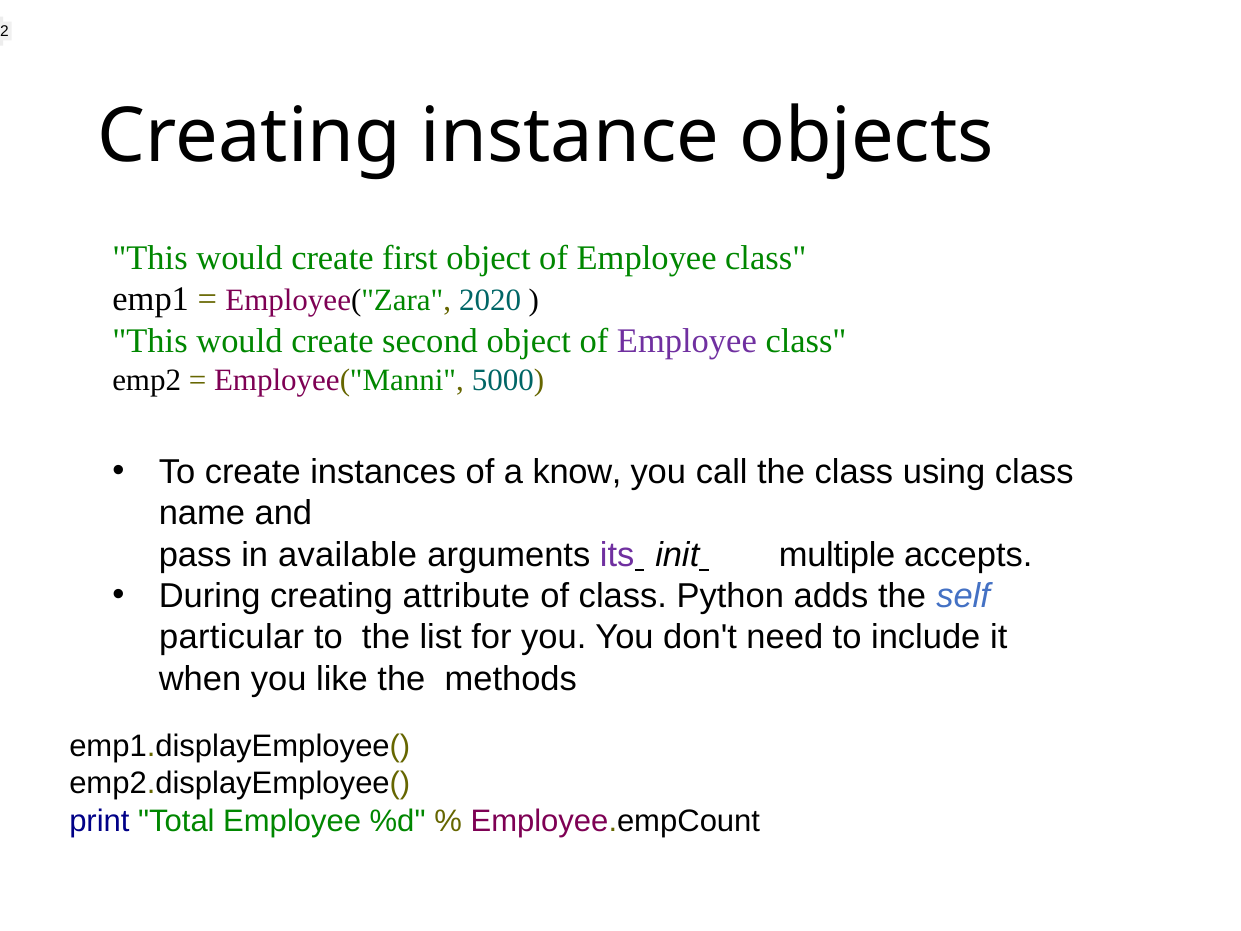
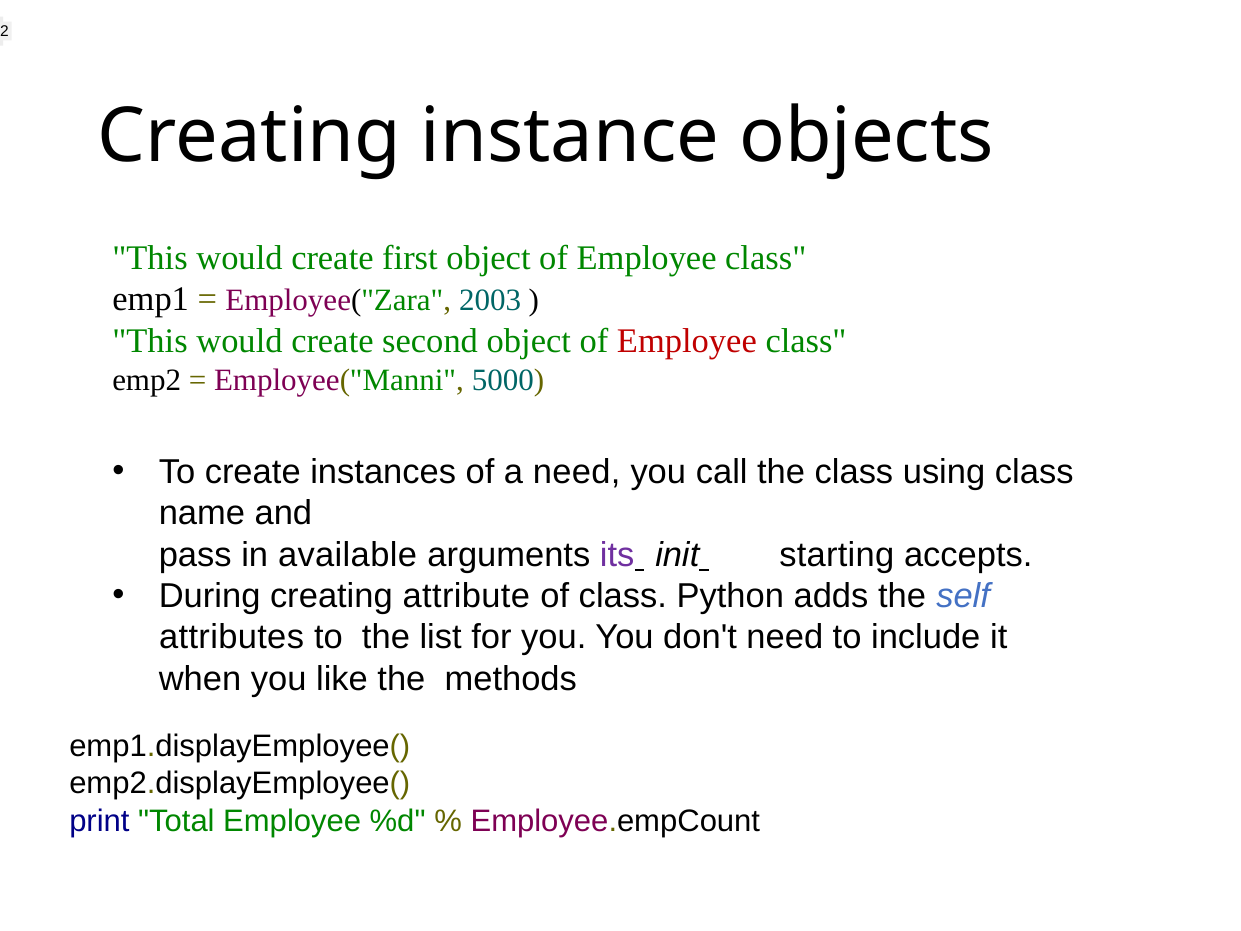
2020: 2020 -> 2003
Employee at (687, 341) colour: purple -> red
a know: know -> need
multiple: multiple -> starting
particular: particular -> attributes
